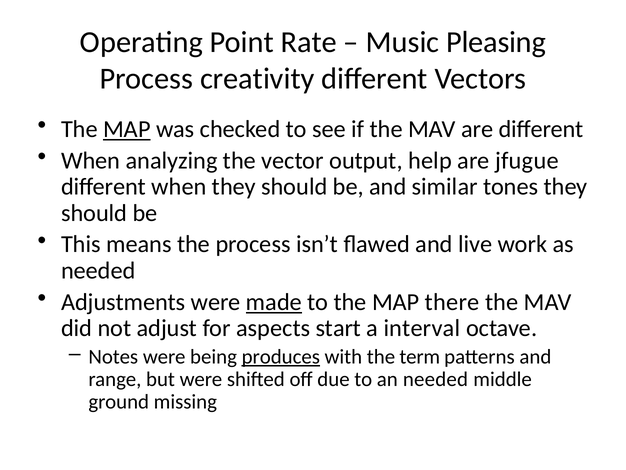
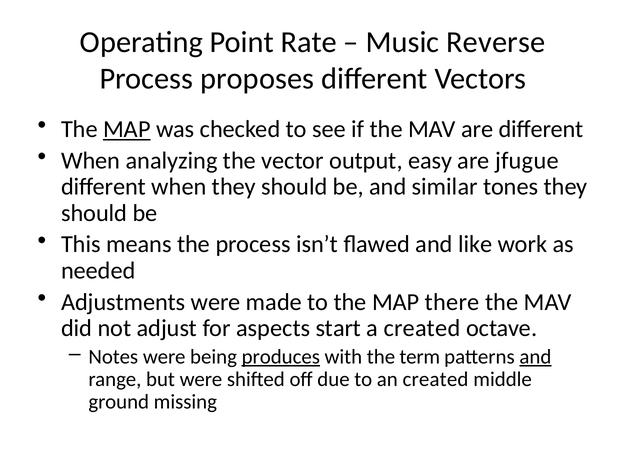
Pleasing: Pleasing -> Reverse
creativity: creativity -> proposes
help: help -> easy
live: live -> like
made underline: present -> none
a interval: interval -> created
and at (535, 356) underline: none -> present
an needed: needed -> created
